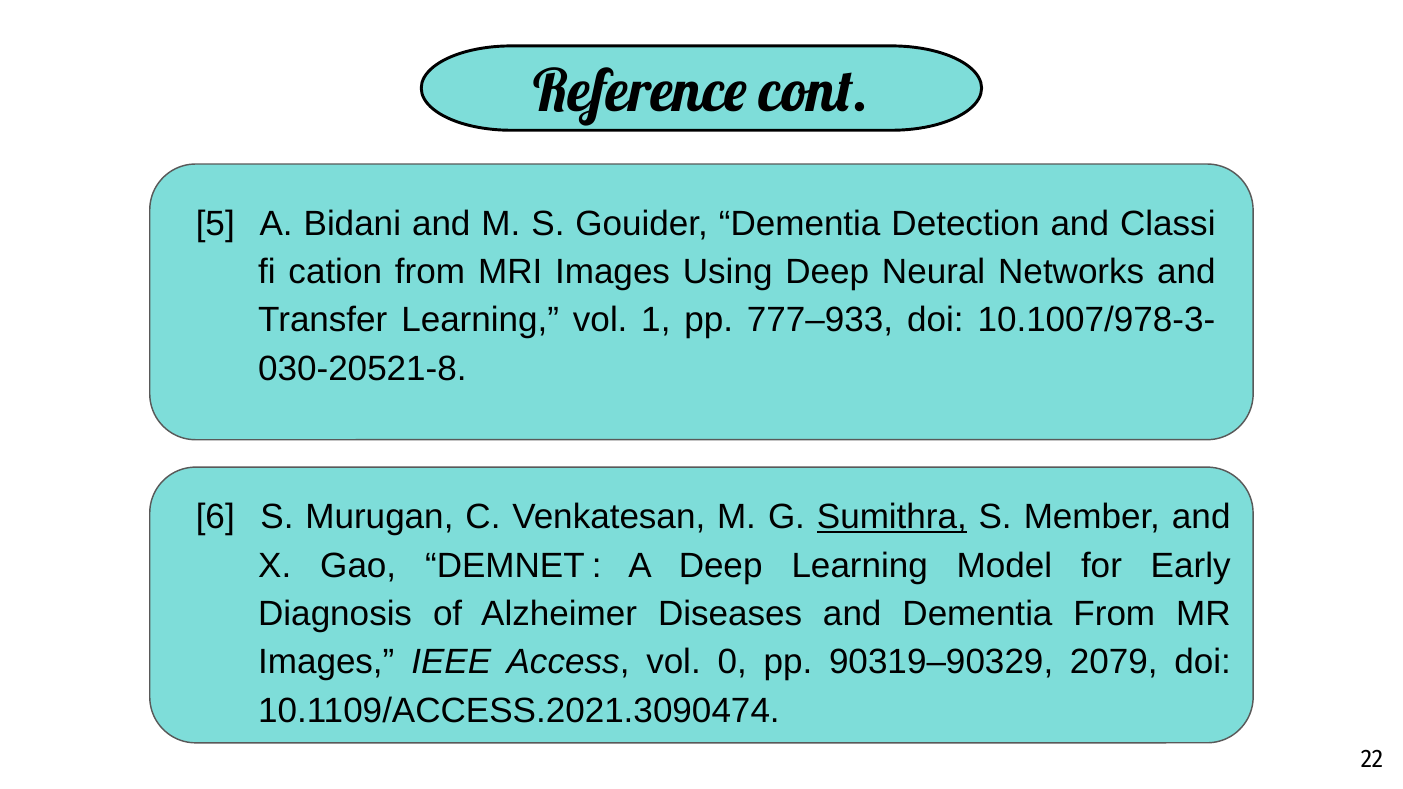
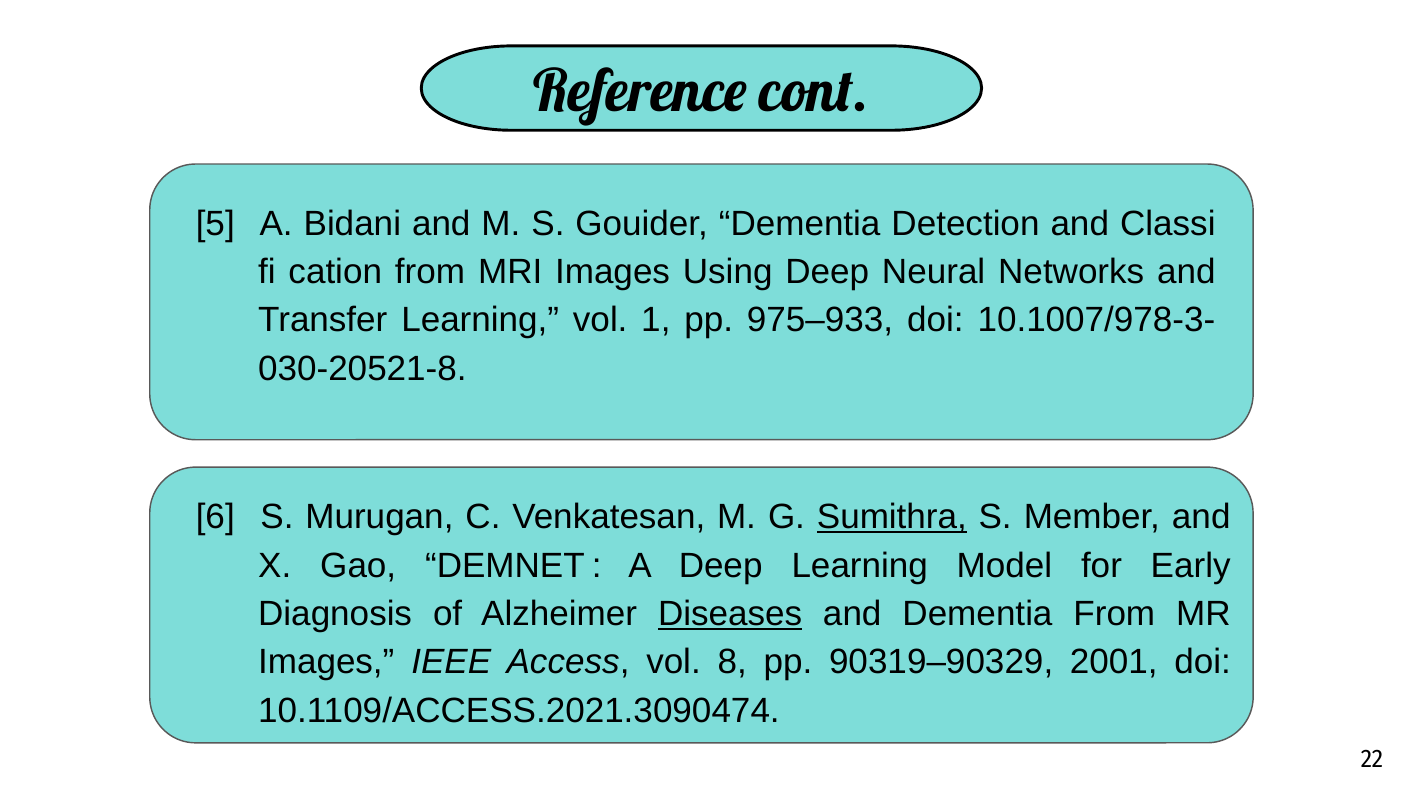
777–933: 777–933 -> 975–933
Diseases underline: none -> present
0: 0 -> 8
2079: 2079 -> 2001
